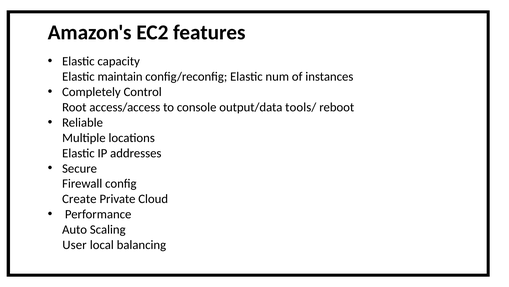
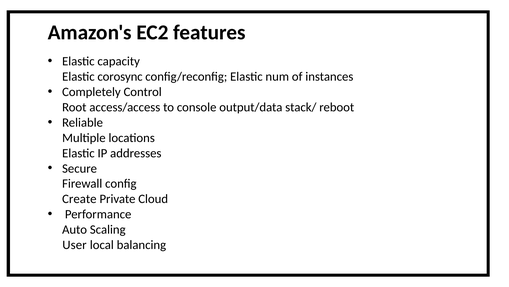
maintain: maintain -> corosync
tools/: tools/ -> stack/
